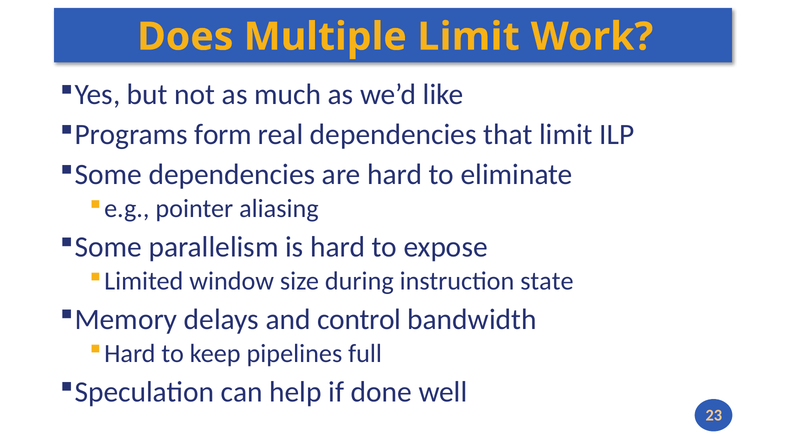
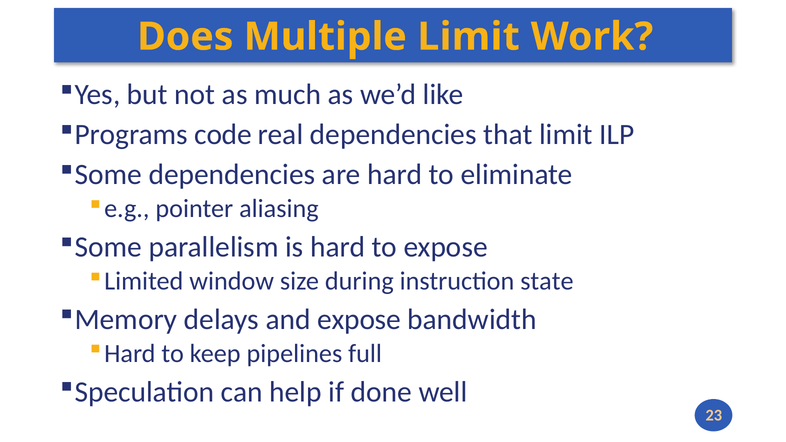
form: form -> code
and control: control -> expose
